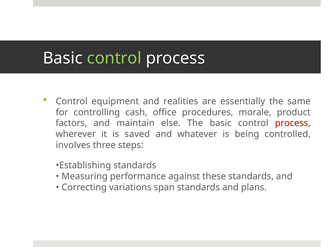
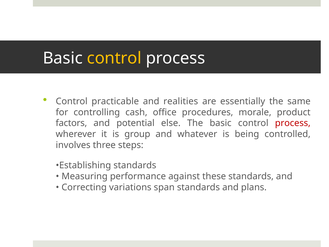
control at (114, 58) colour: light green -> yellow
equipment: equipment -> practicable
maintain: maintain -> potential
saved: saved -> group
